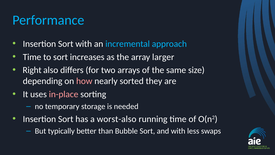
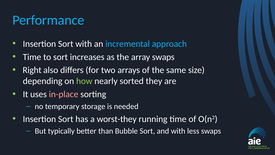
array larger: larger -> swaps
how colour: pink -> light green
worst-also: worst-also -> worst-they
